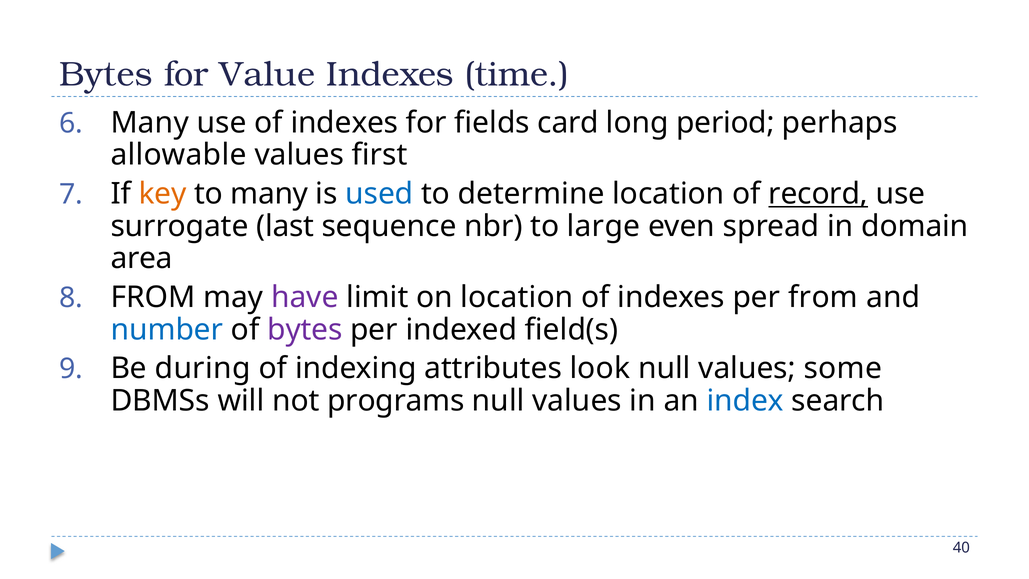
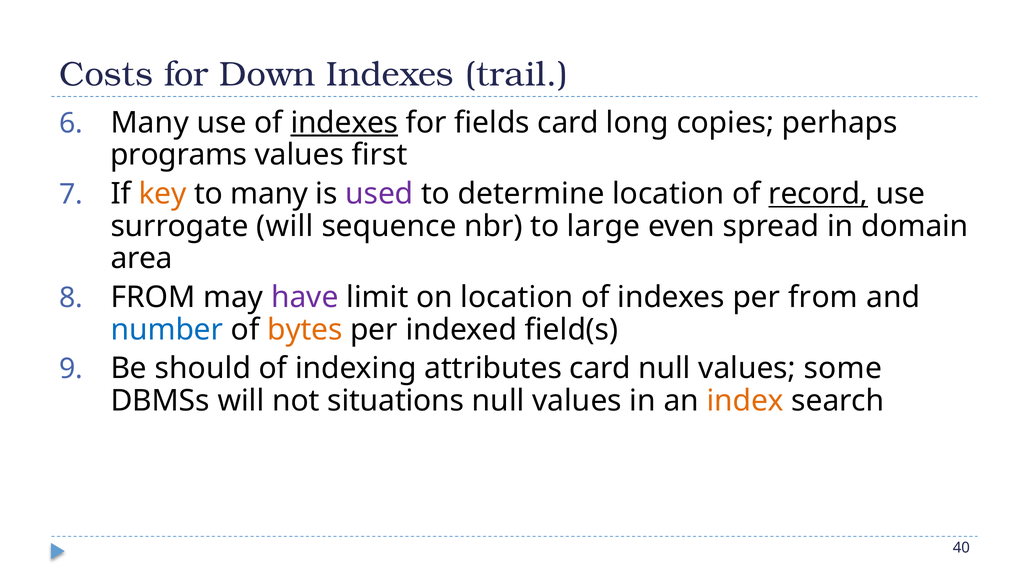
Bytes at (106, 74): Bytes -> Costs
Value: Value -> Down
time: time -> trail
indexes at (344, 123) underline: none -> present
period: period -> copies
allowable: allowable -> programs
used colour: blue -> purple
surrogate last: last -> will
bytes at (305, 330) colour: purple -> orange
during: during -> should
attributes look: look -> card
programs: programs -> situations
index colour: blue -> orange
